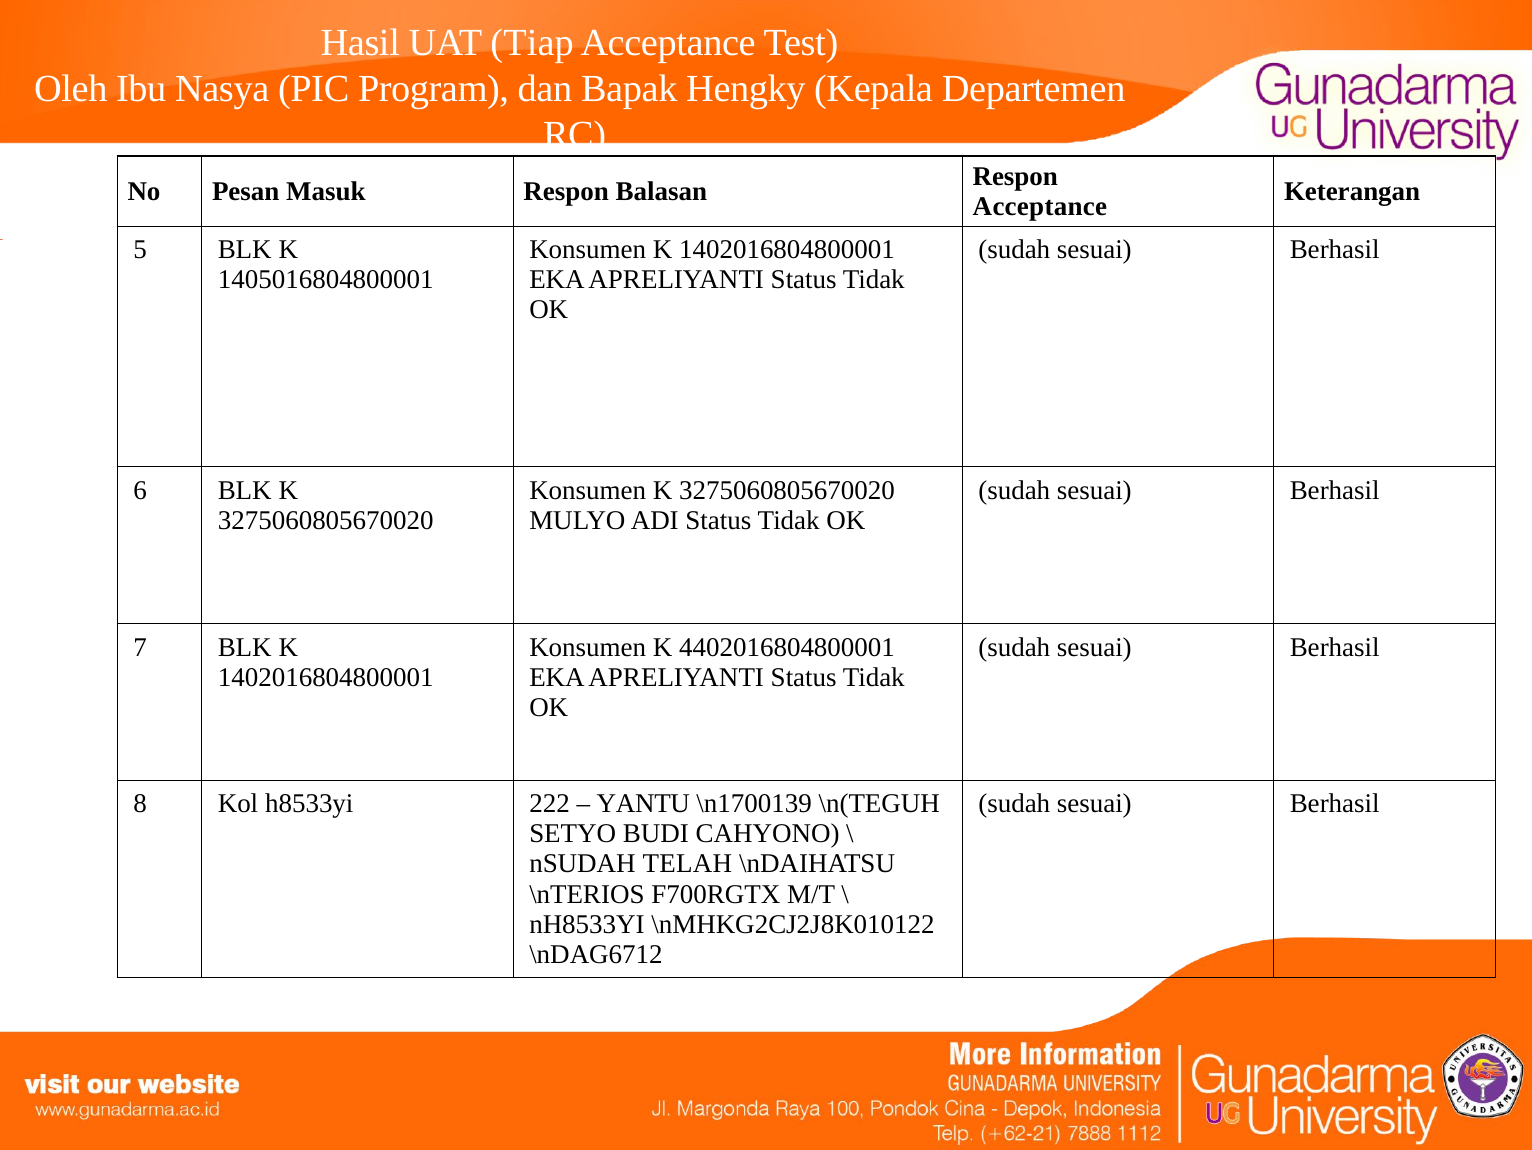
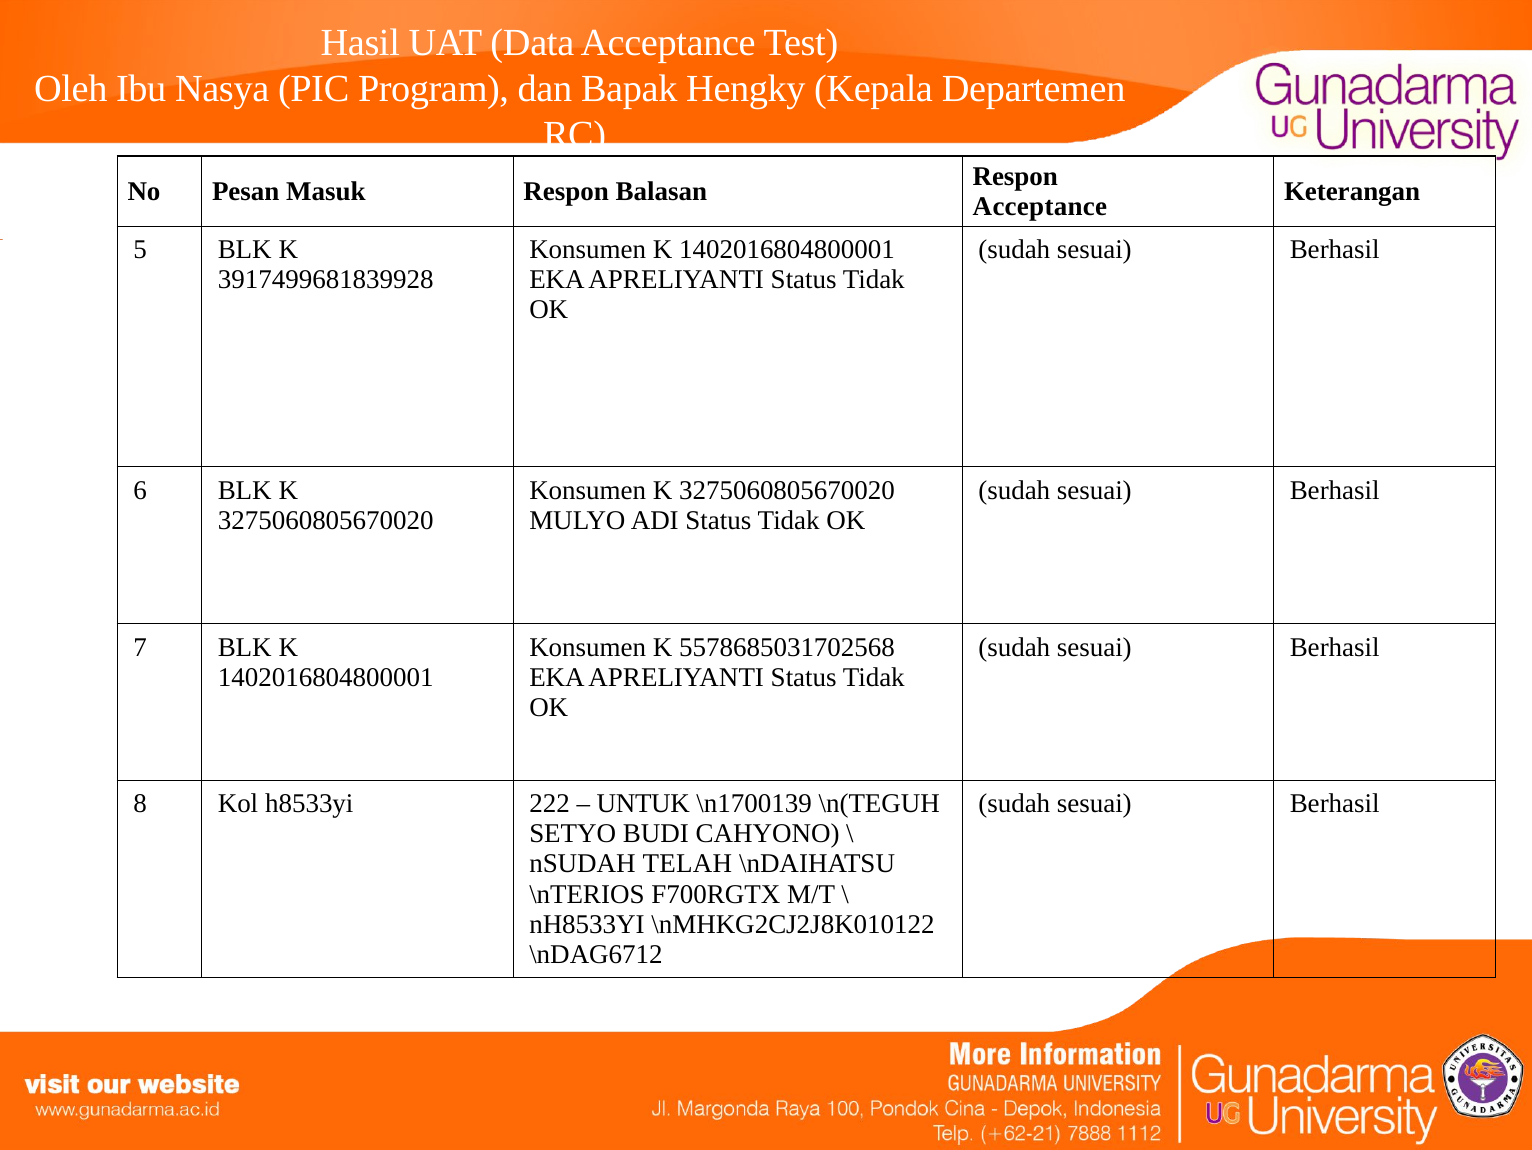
Tiap: Tiap -> Data
1405016804800001: 1405016804800001 -> 3917499681839928
4402016804800001: 4402016804800001 -> 5578685031702568
YANTU: YANTU -> UNTUK
